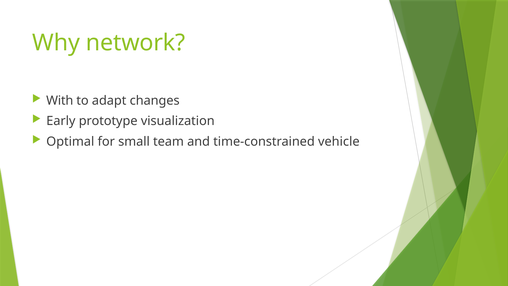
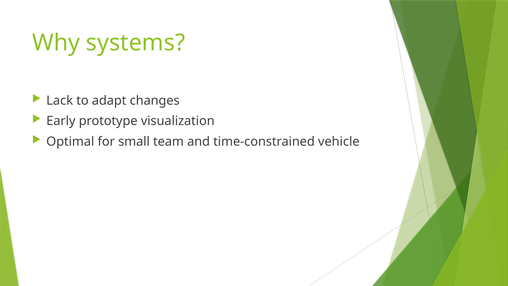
network: network -> systems
With: With -> Lack
